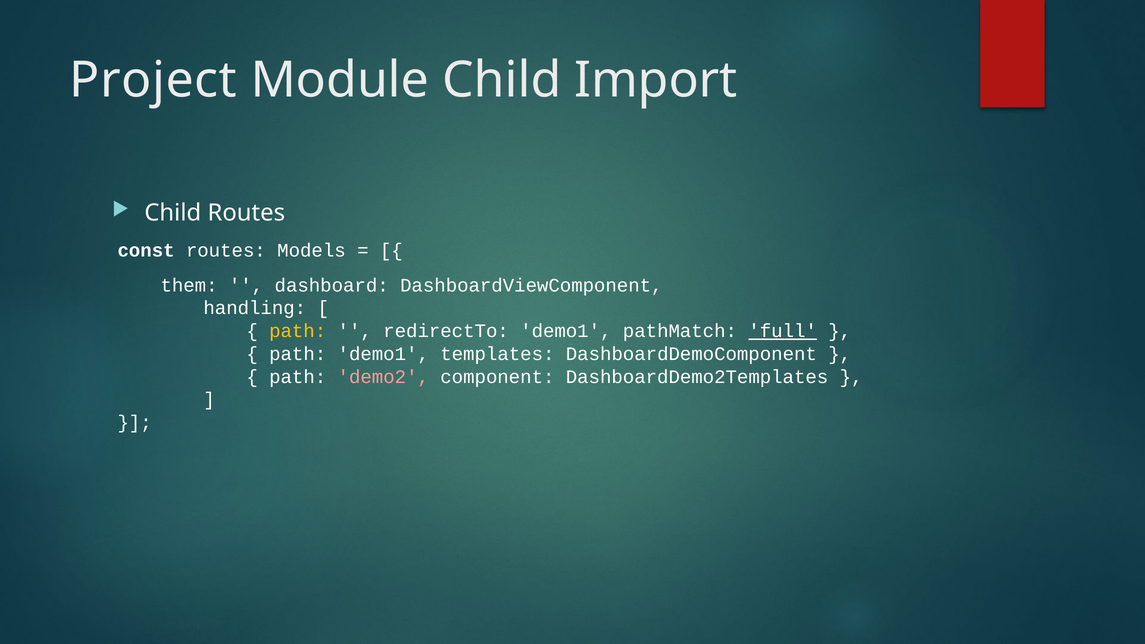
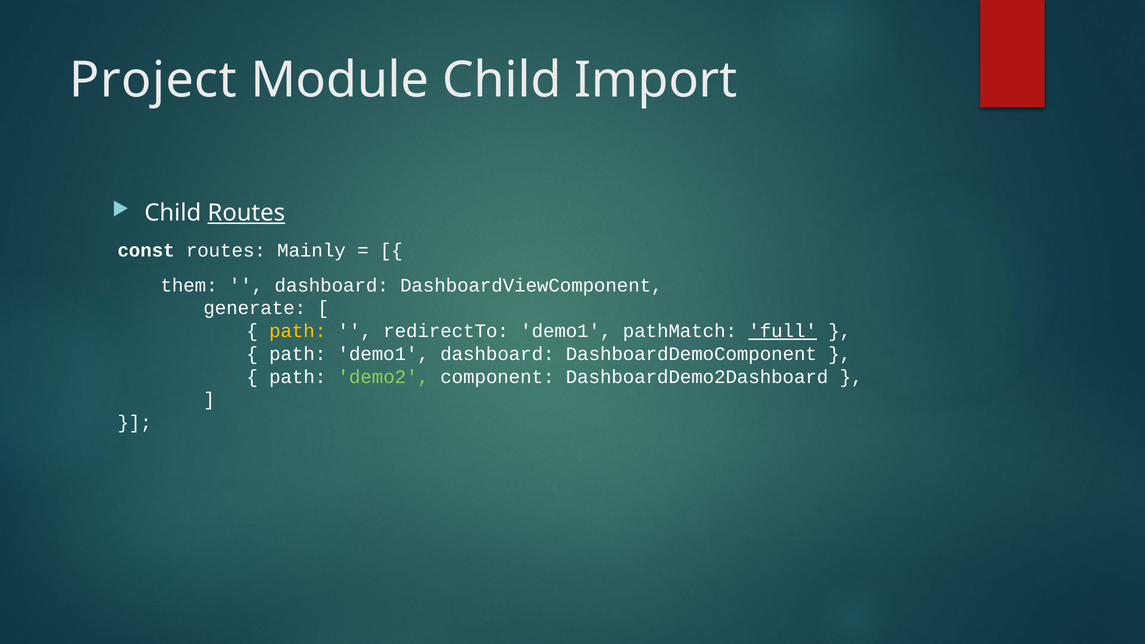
Routes at (246, 213) underline: none -> present
Models: Models -> Mainly
handling: handling -> generate
demo1 templates: templates -> dashboard
demo2 colour: pink -> light green
DashboardDemo2Templates: DashboardDemo2Templates -> DashboardDemo2Dashboard
